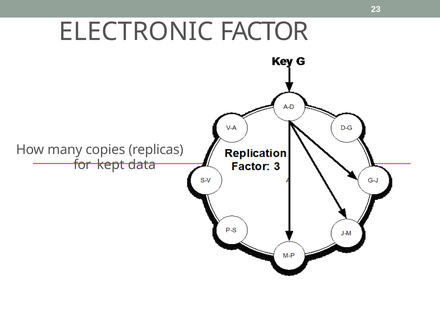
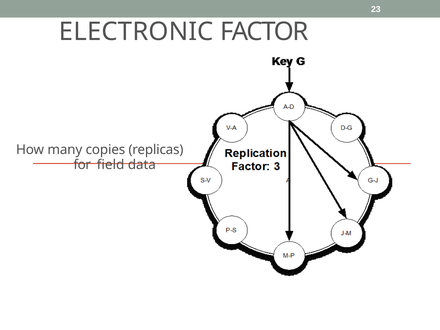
kept: kept -> field
